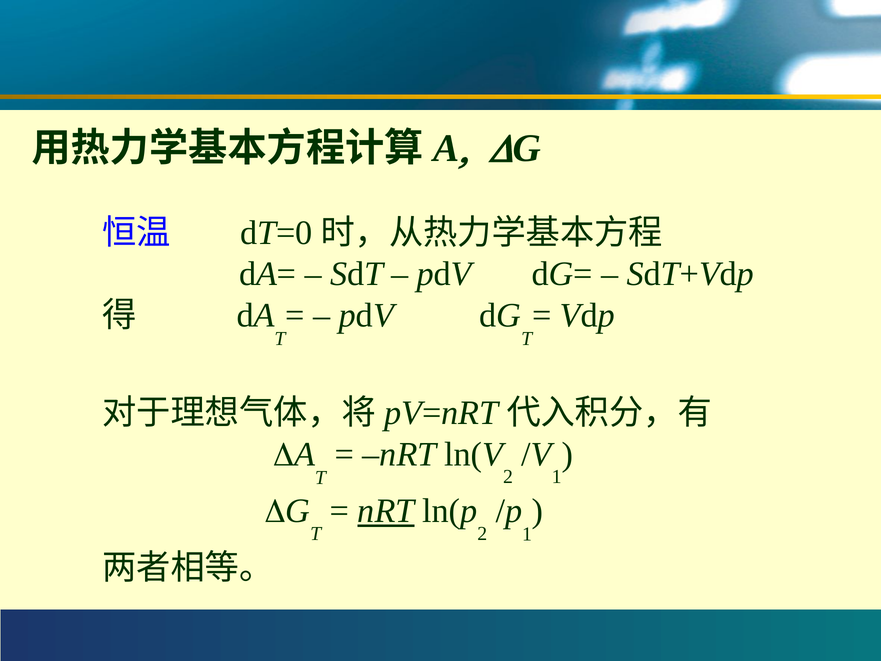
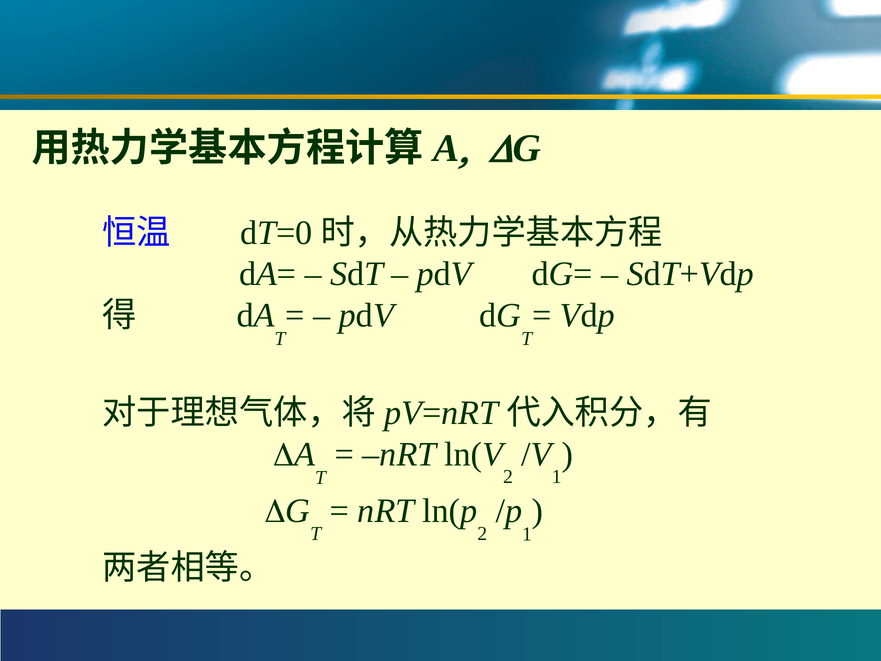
nRT at (386, 511) underline: present -> none
